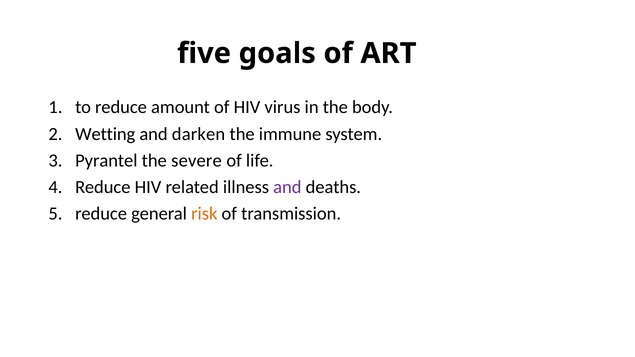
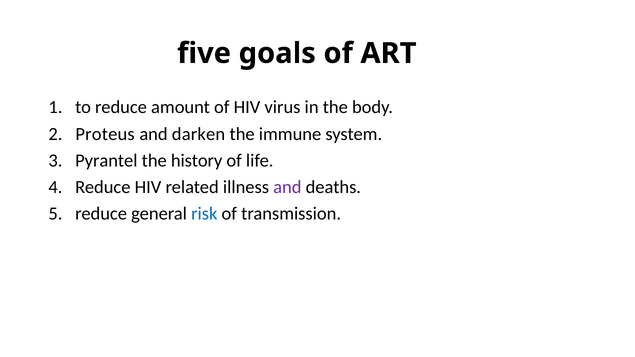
Wetting: Wetting -> Proteus
severe: severe -> history
risk colour: orange -> blue
